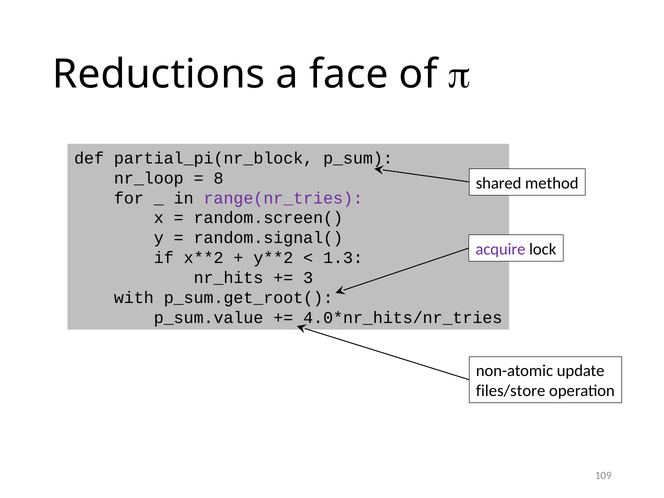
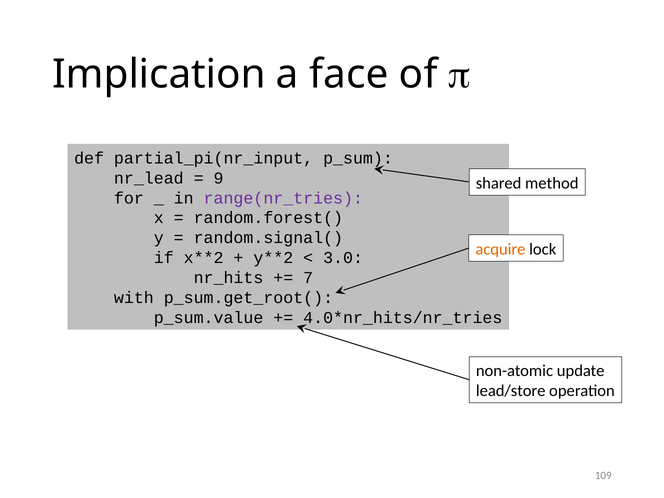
Reductions: Reductions -> Implication
partial_pi(nr_block: partial_pi(nr_block -> partial_pi(nr_input
nr_loop: nr_loop -> nr_lead
8: 8 -> 9
random.screen(: random.screen( -> random.forest(
acquire colour: purple -> orange
1.3: 1.3 -> 3.0
3: 3 -> 7
files/store: files/store -> lead/store
